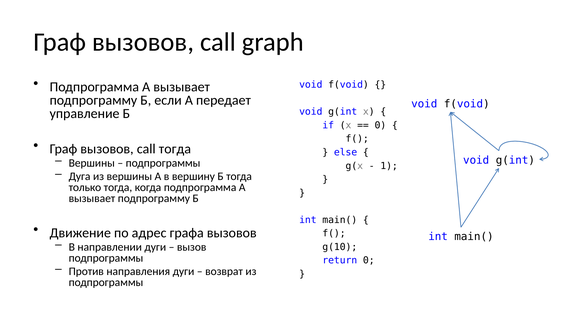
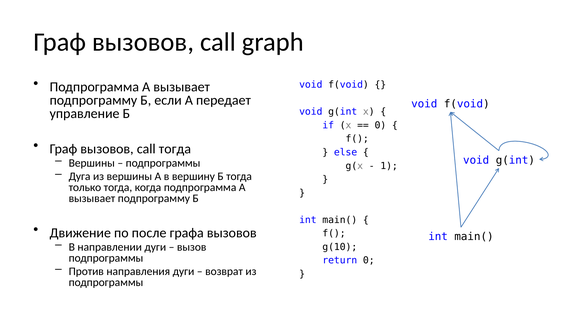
адрес: адрес -> после
